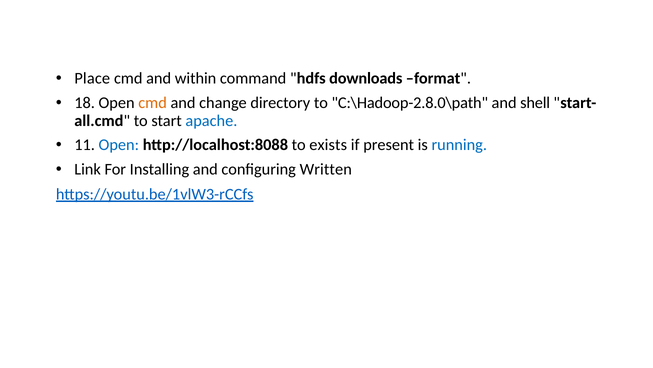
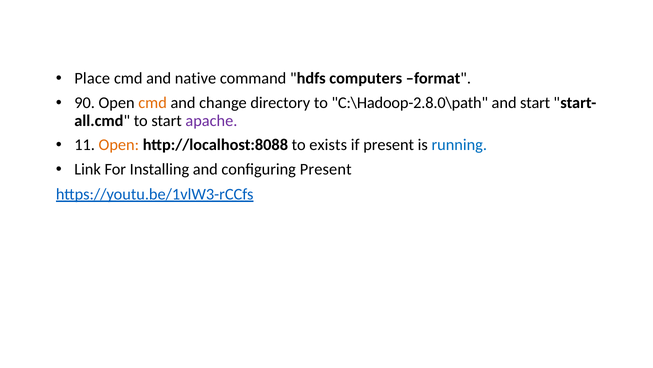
within: within -> native
downloads: downloads -> computers
18: 18 -> 90
and shell: shell -> start
apache colour: blue -> purple
Open at (119, 145) colour: blue -> orange
configuring Written: Written -> Present
